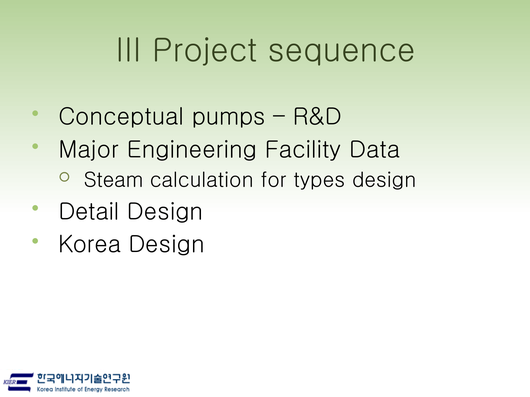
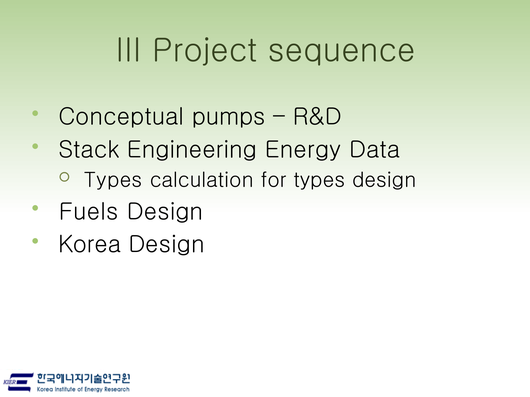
Major: Major -> Stack
Facility: Facility -> Energy
Steam at (114, 180): Steam -> Types
Detail: Detail -> Fuels
